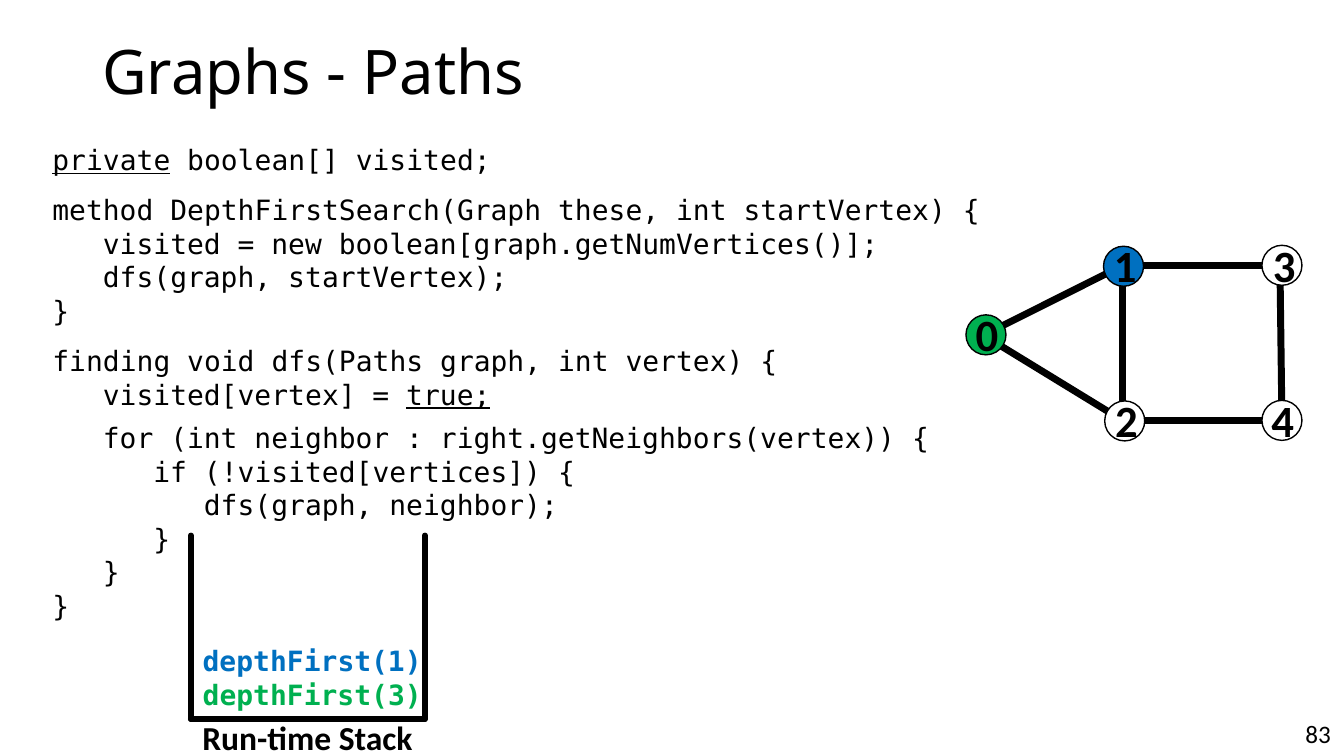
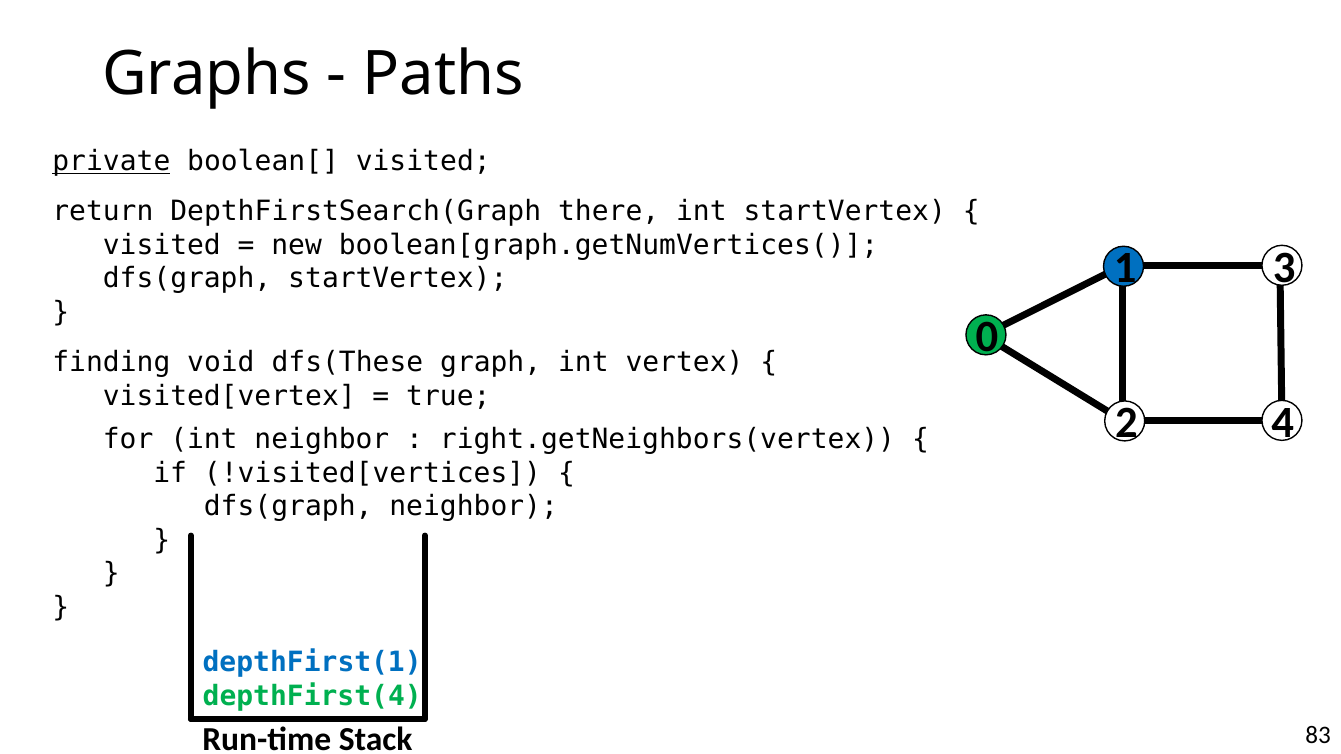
method: method -> return
these: these -> there
dfs(Paths: dfs(Paths -> dfs(These
true underline: present -> none
depthFirst(3: depthFirst(3 -> depthFirst(4
